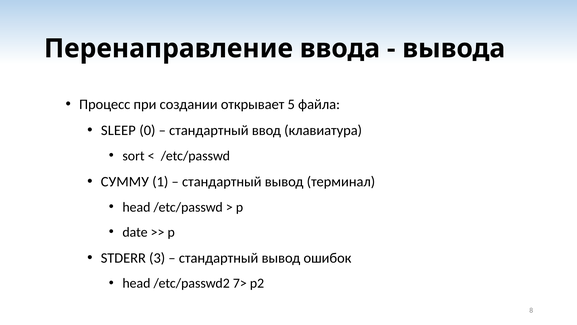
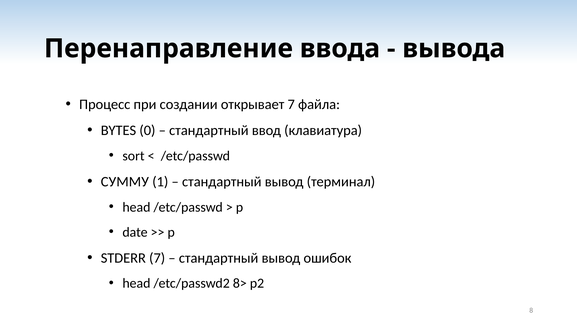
открывает 5: 5 -> 7
SLEEP: SLEEP -> BYTES
STDERR 3: 3 -> 7
7>: 7> -> 8>
